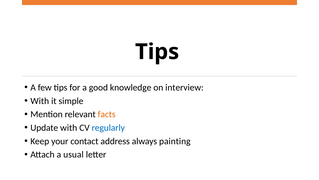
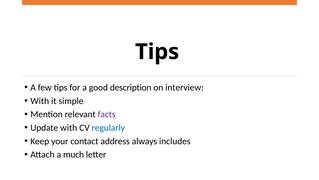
knowledge: knowledge -> description
facts colour: orange -> purple
painting: painting -> includes
usual: usual -> much
